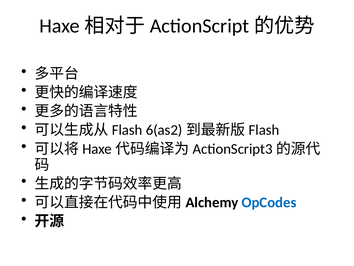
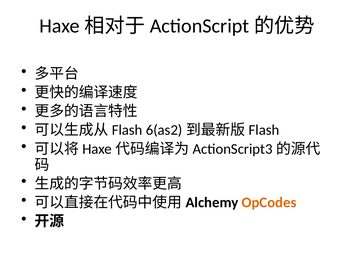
OpCodes colour: blue -> orange
